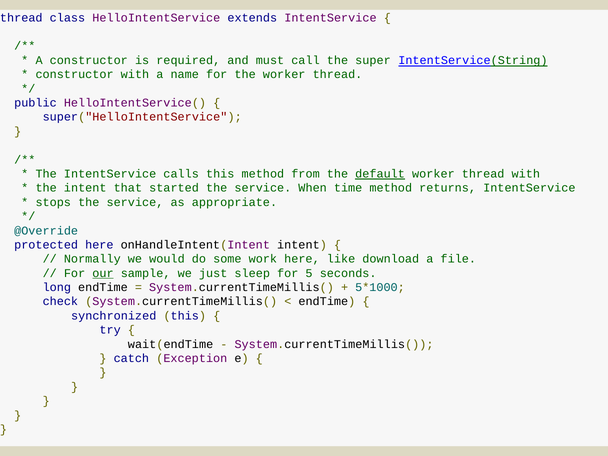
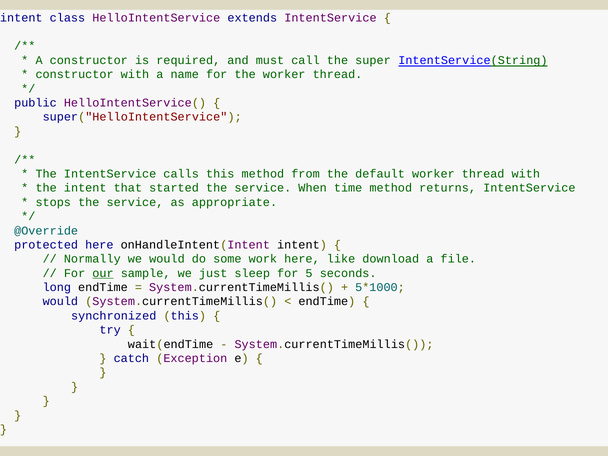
thread at (21, 18): thread -> intent
default underline: present -> none
check at (60, 302): check -> would
